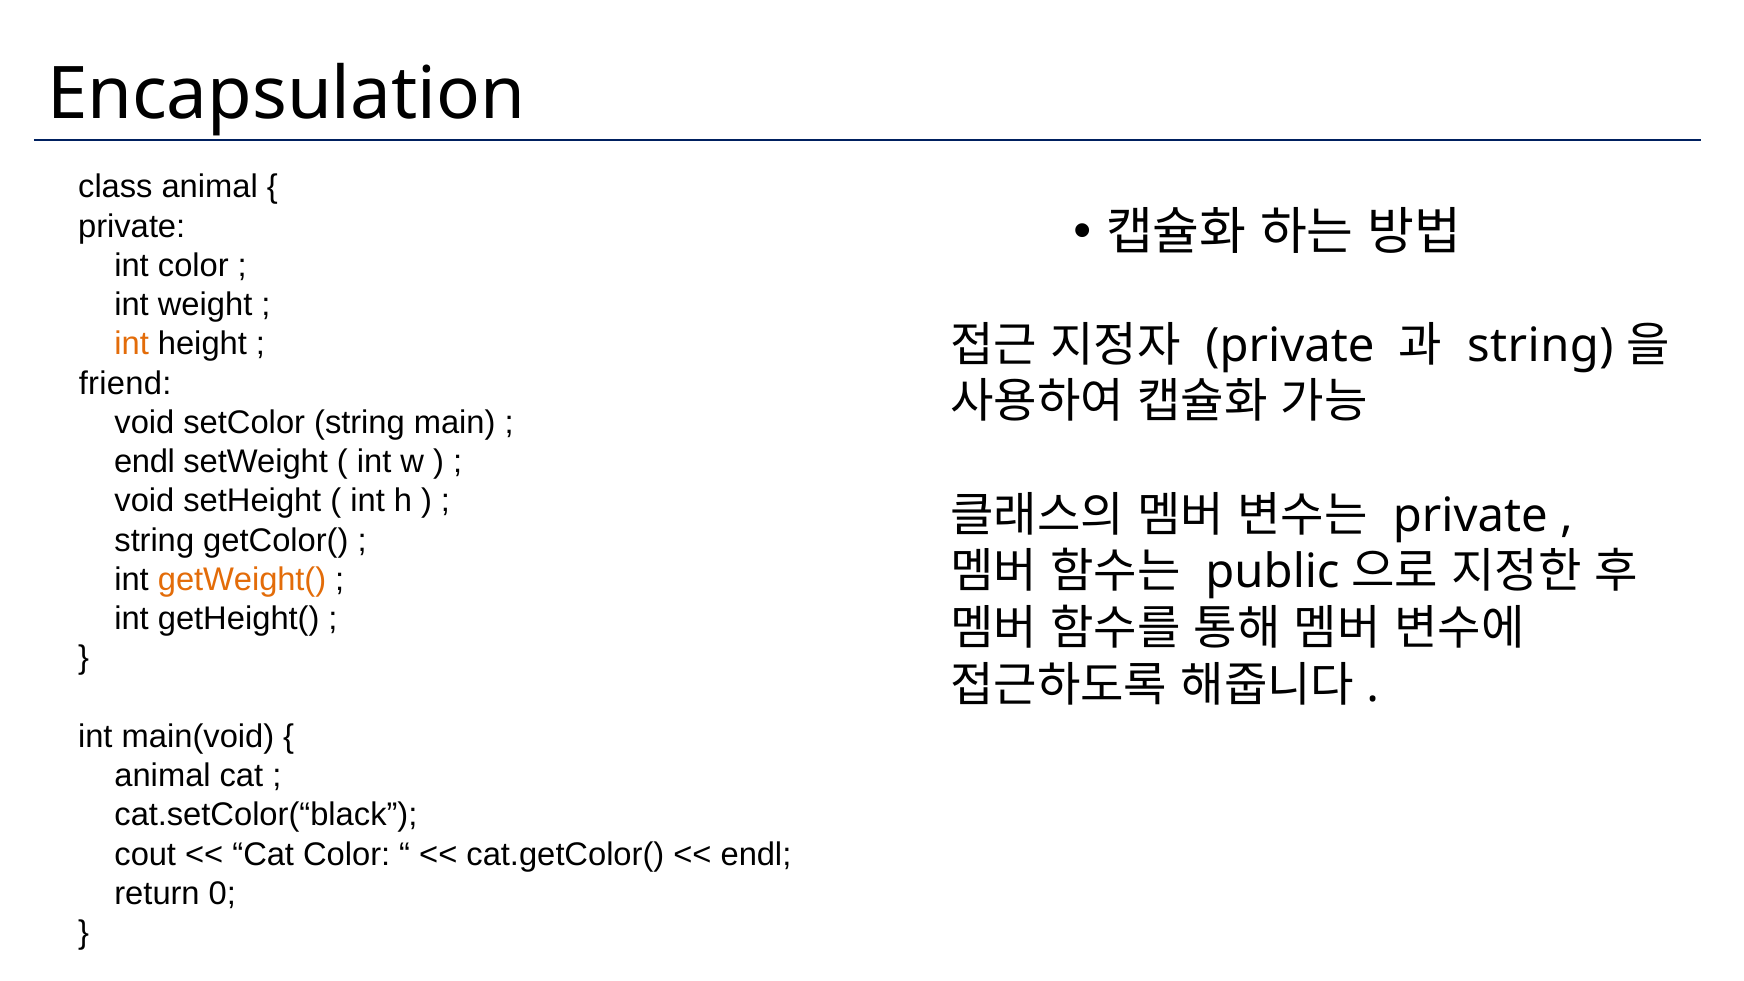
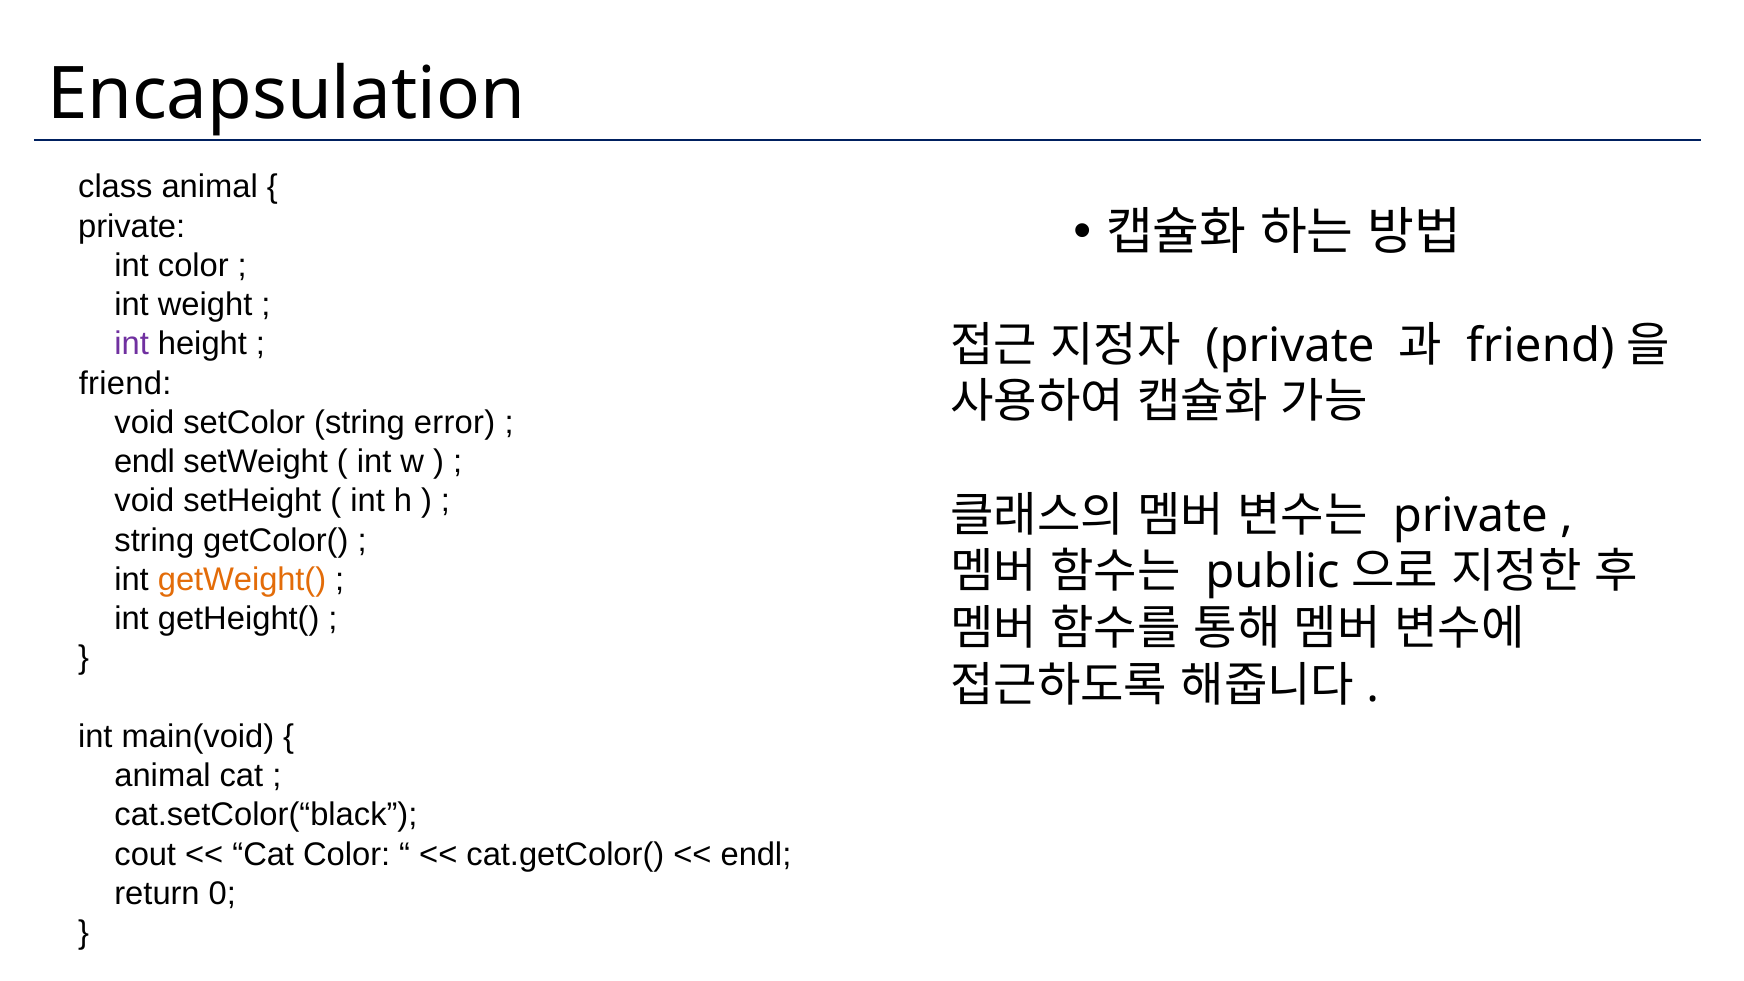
string at (1540, 346): string -> friend
int at (132, 344) colour: orange -> purple
main: main -> error
